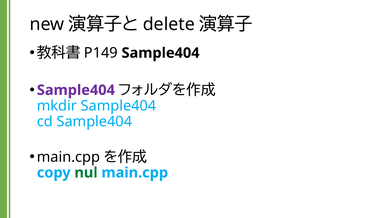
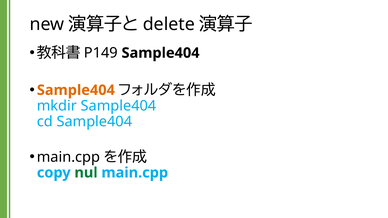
Sample404 at (76, 90) colour: purple -> orange
